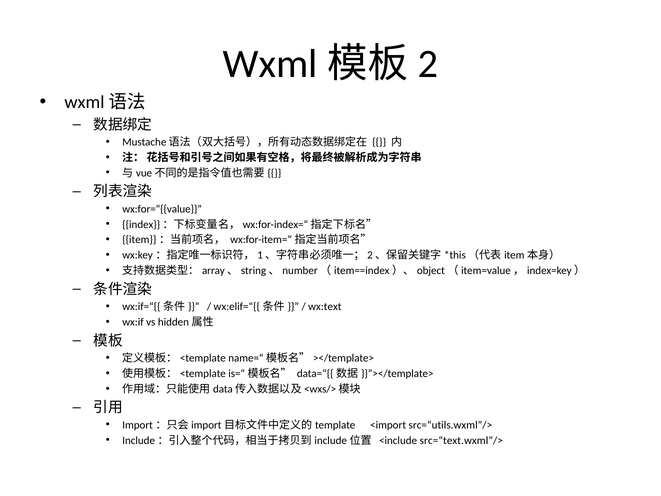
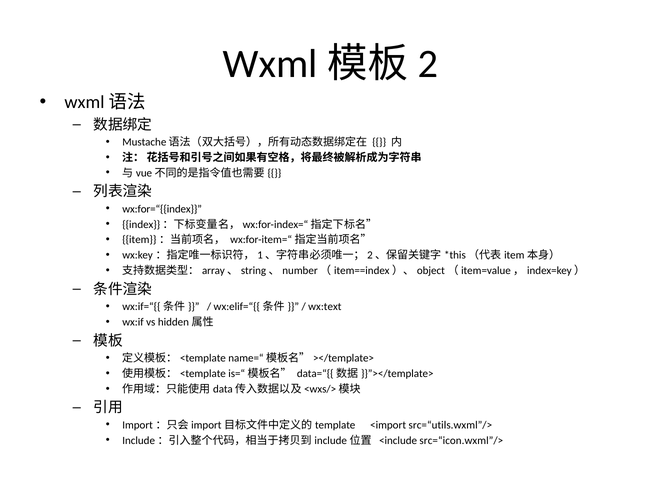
wx:for=“{{value: wx:for=“{{value -> wx:for=“{{index
src=“text.wxml”/>: src=“text.wxml”/> -> src=“icon.wxml”/>
